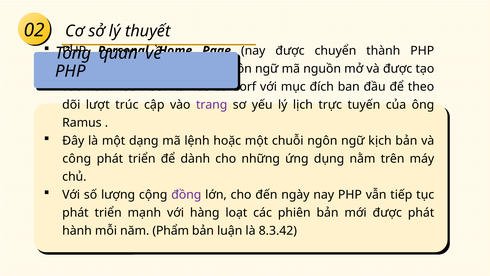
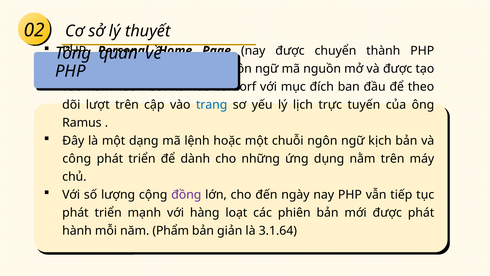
lượt trúc: trúc -> trên
trang colour: purple -> blue
luận: luận -> giản
8.3.42: 8.3.42 -> 3.1.64
